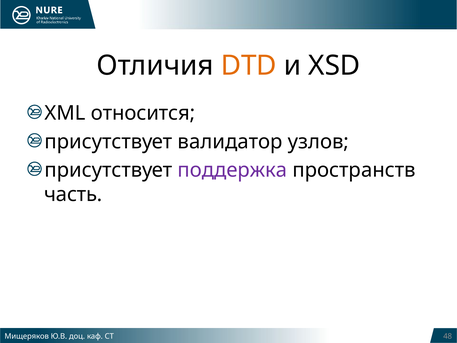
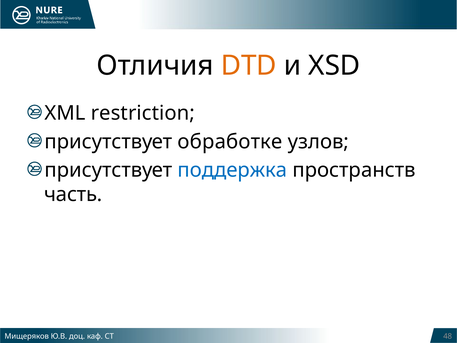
относится: относится -> restriction
валидатор: валидатор -> обработке
поддержка colour: purple -> blue
